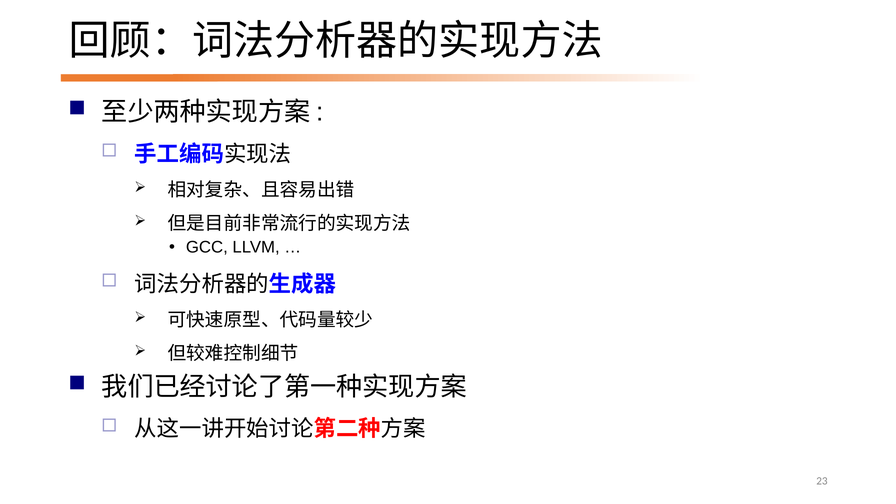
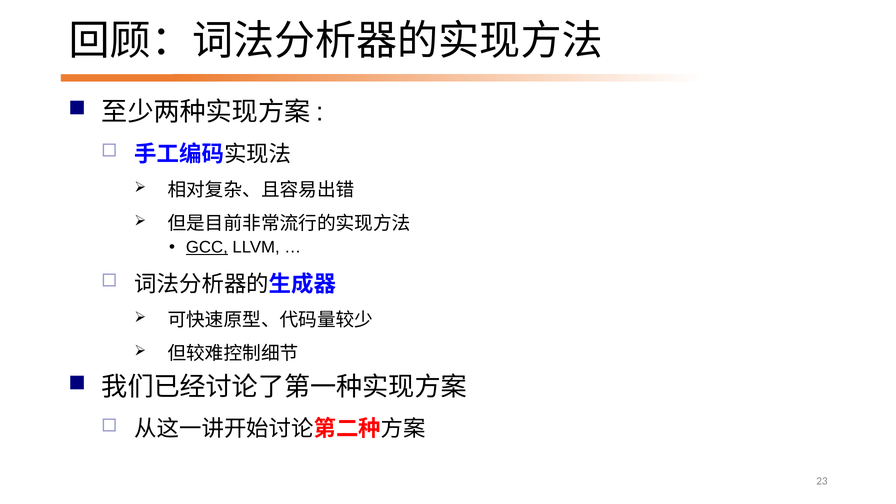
GCC underline: none -> present
